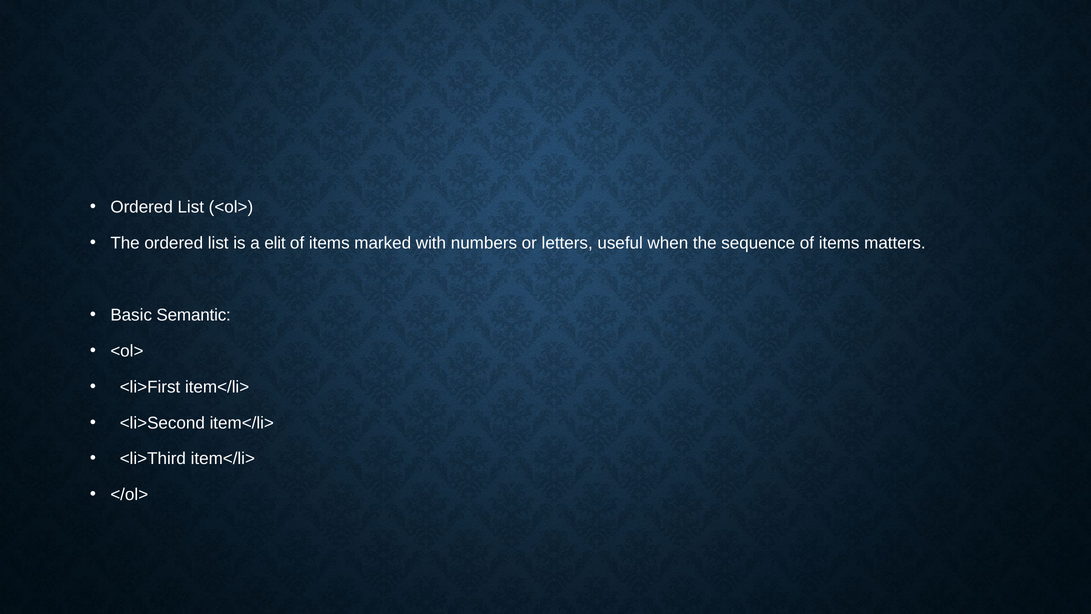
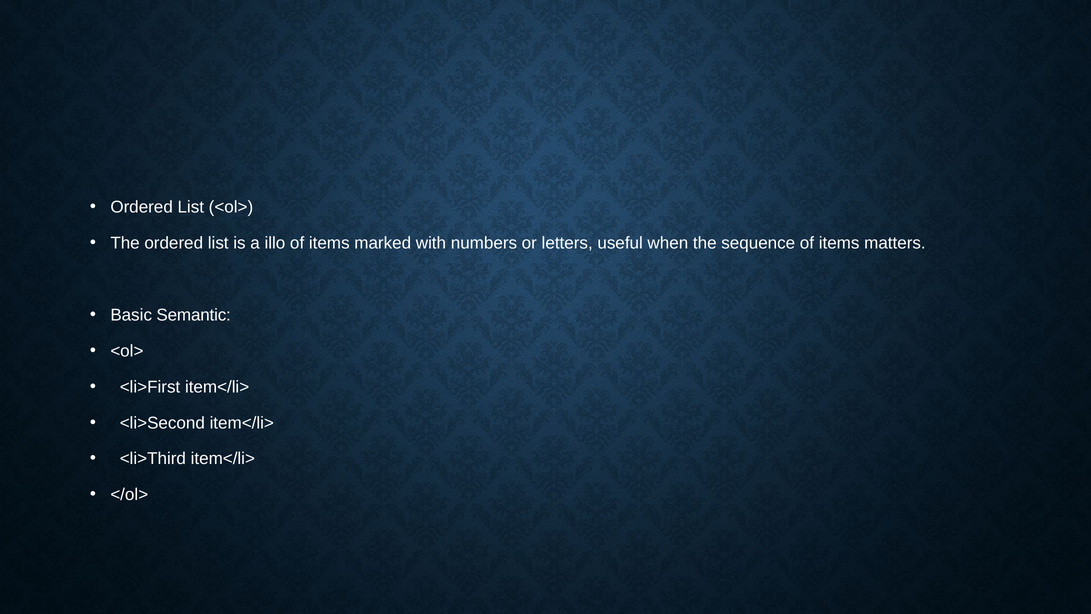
elit: elit -> illo
